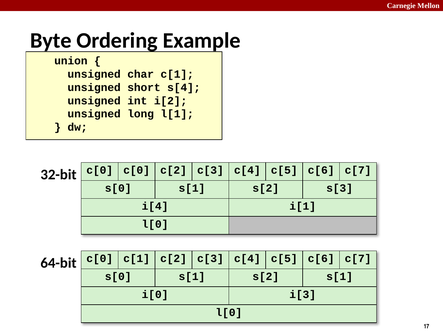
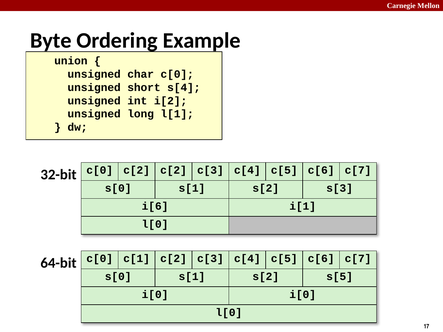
char c[1: c[1 -> c[0
c[0 c[0: c[0 -> c[2
i[4: i[4 -> i[6
s[2 s[1: s[1 -> s[5
i[0 i[3: i[3 -> i[0
